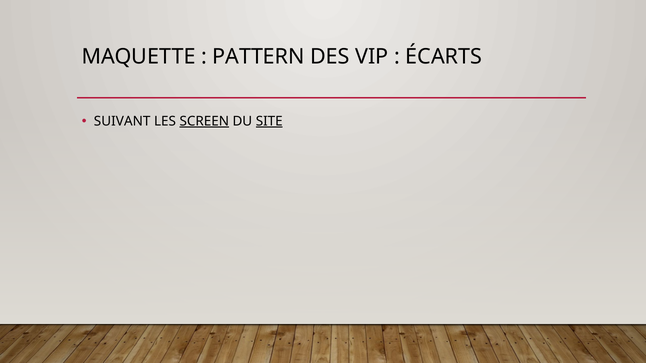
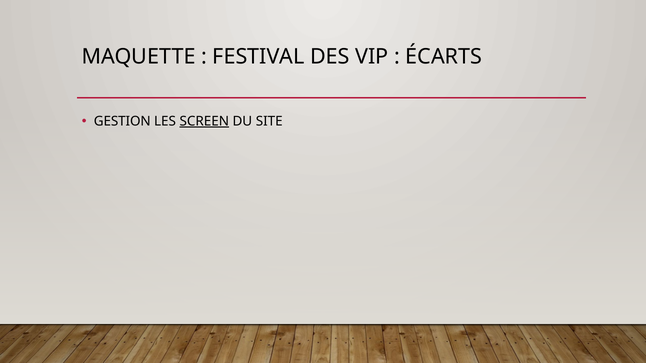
PATTERN: PATTERN -> FESTIVAL
SUIVANT: SUIVANT -> GESTION
SITE underline: present -> none
